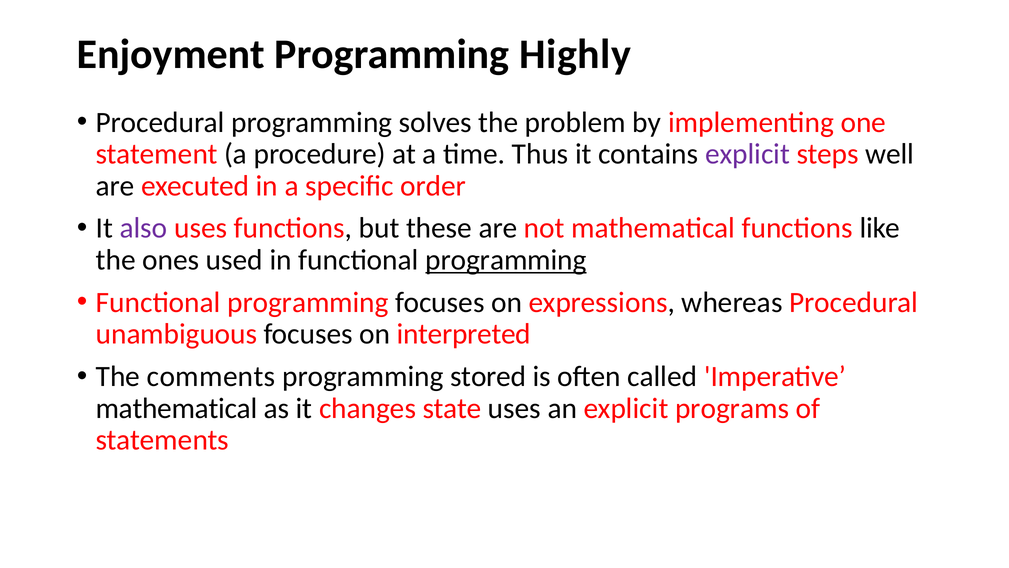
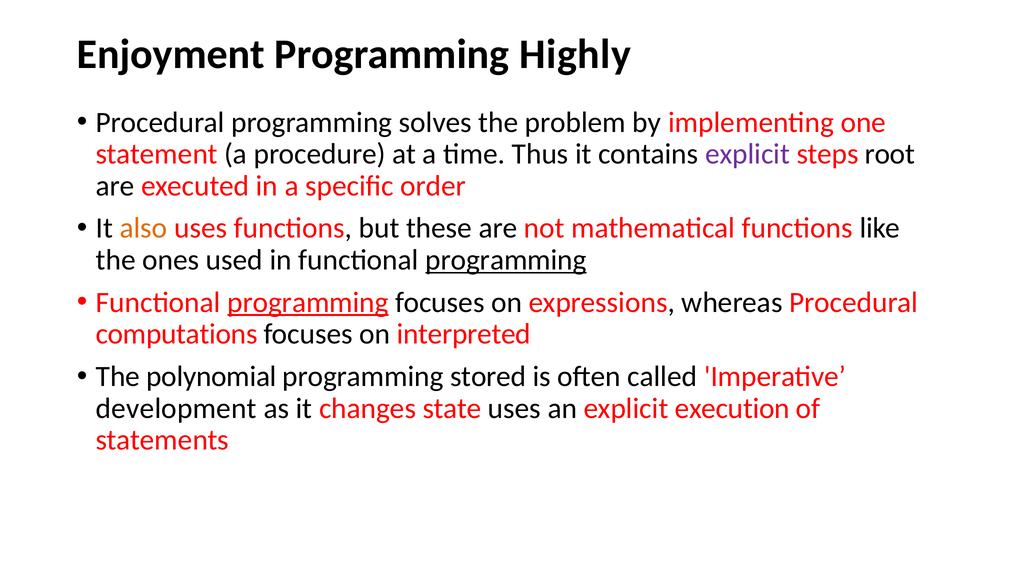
well: well -> root
also colour: purple -> orange
programming at (308, 302) underline: none -> present
unambiguous: unambiguous -> computations
comments: comments -> polynomial
mathematical at (177, 408): mathematical -> development
programs: programs -> execution
